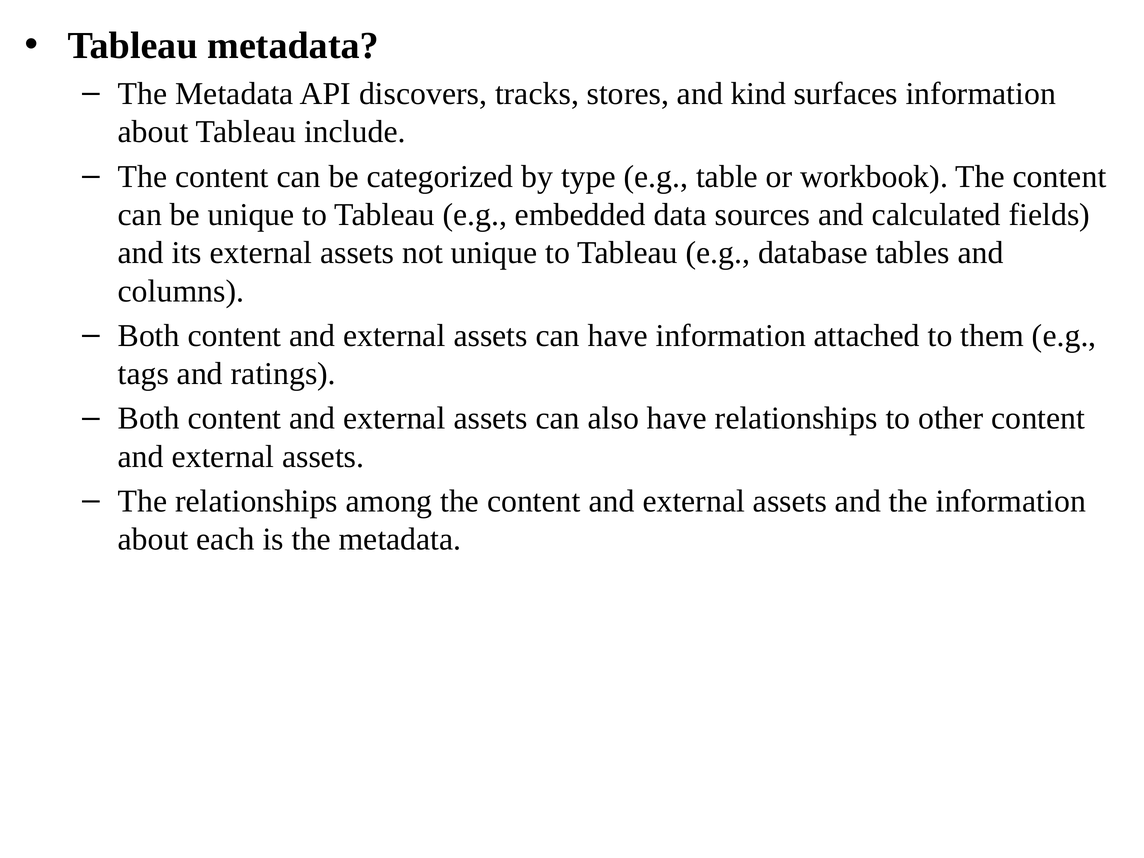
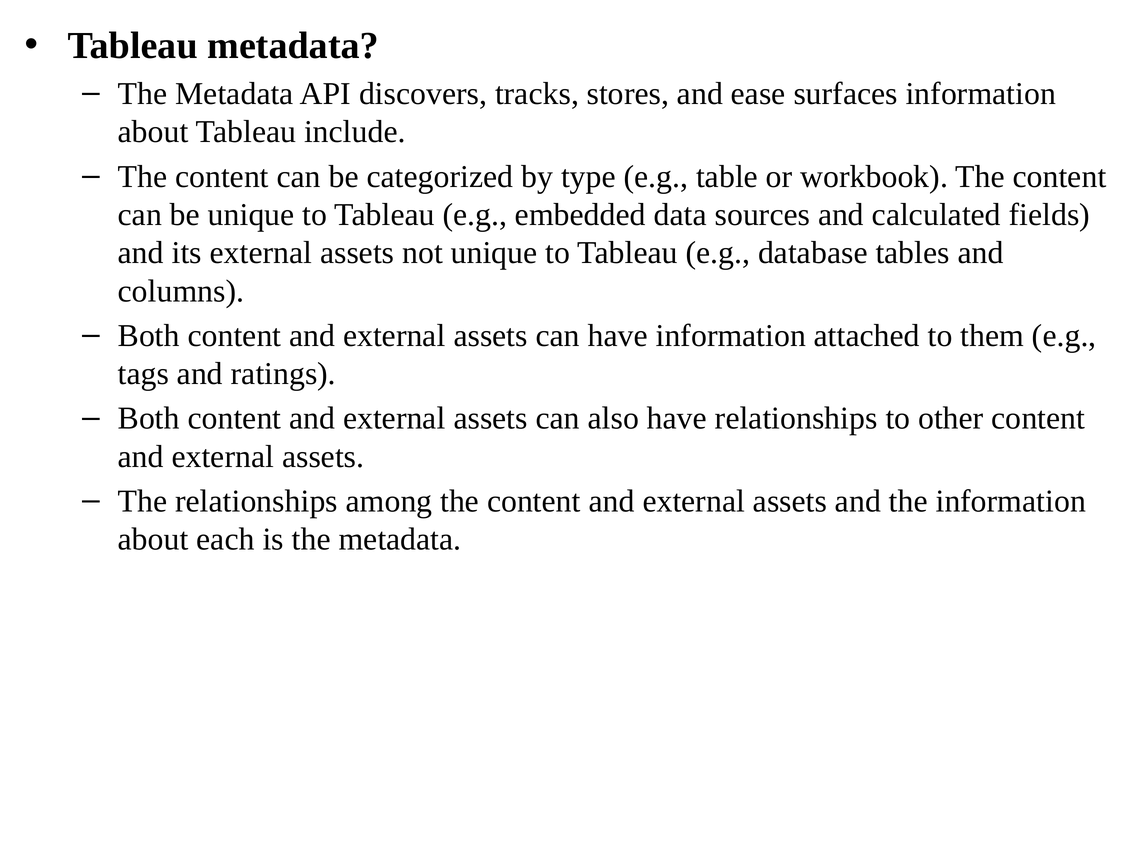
kind: kind -> ease
